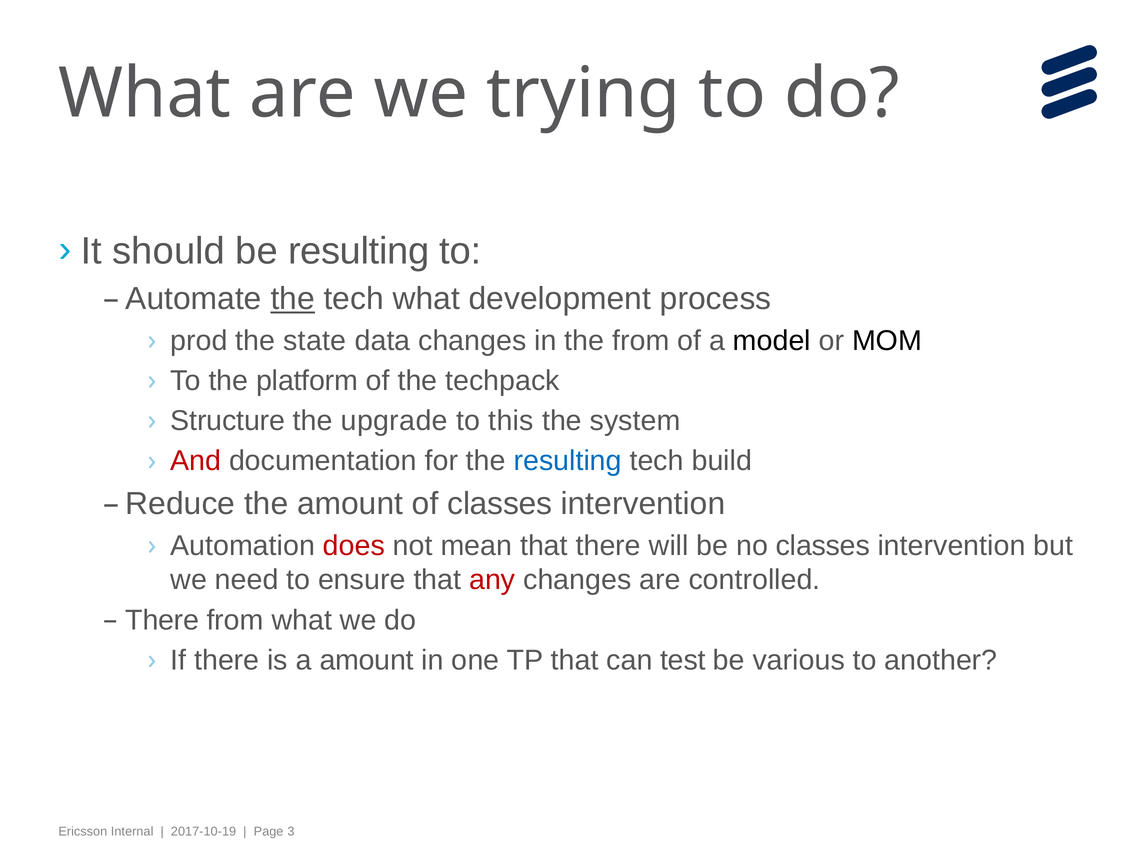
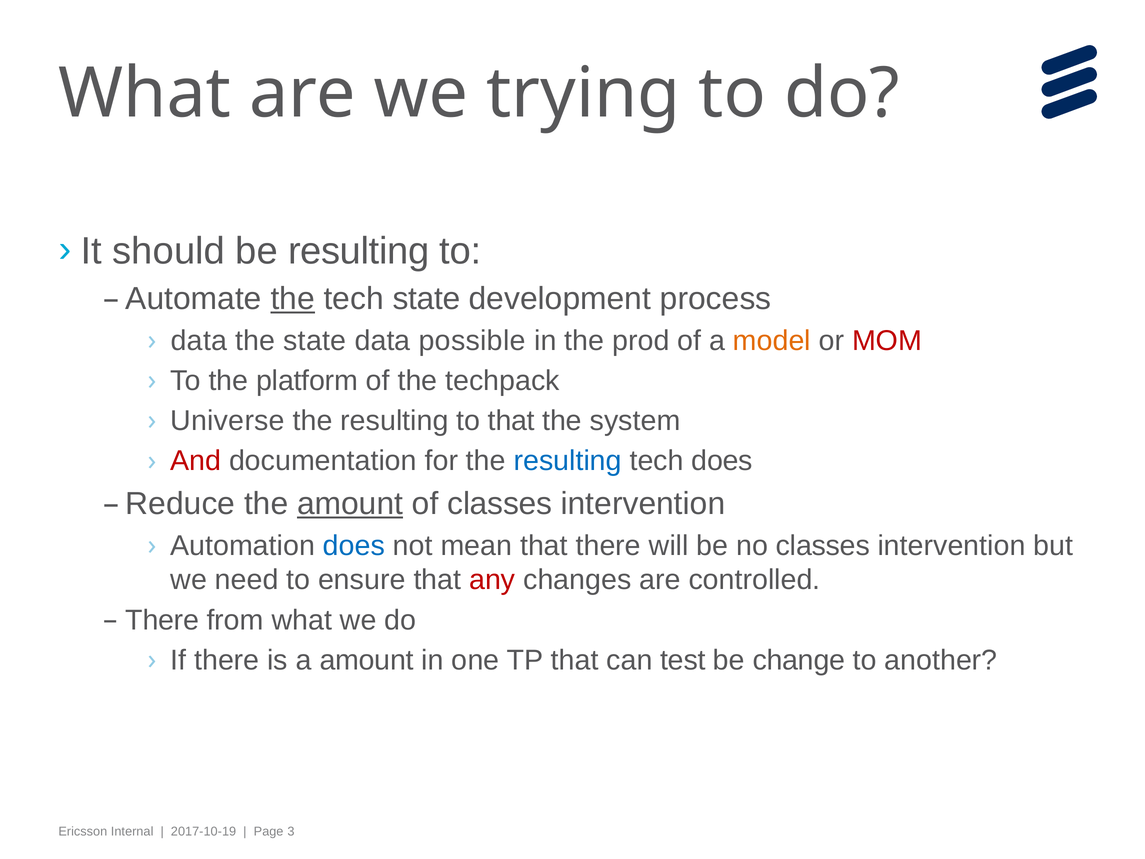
tech what: what -> state
prod at (199, 341): prod -> data
data changes: changes -> possible
the from: from -> prod
model colour: black -> orange
MOM colour: black -> red
Structure: Structure -> Universe
upgrade at (394, 421): upgrade -> resulting
to this: this -> that
tech build: build -> does
amount at (350, 504) underline: none -> present
does at (354, 545) colour: red -> blue
various: various -> change
